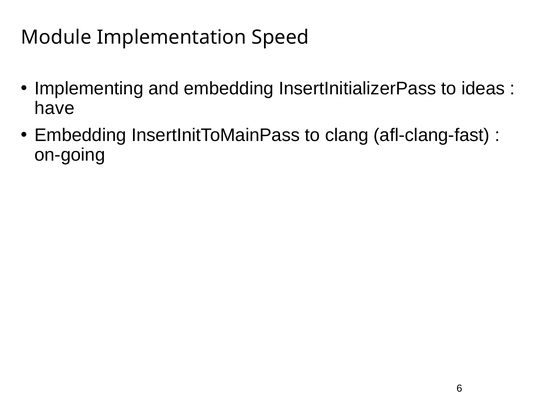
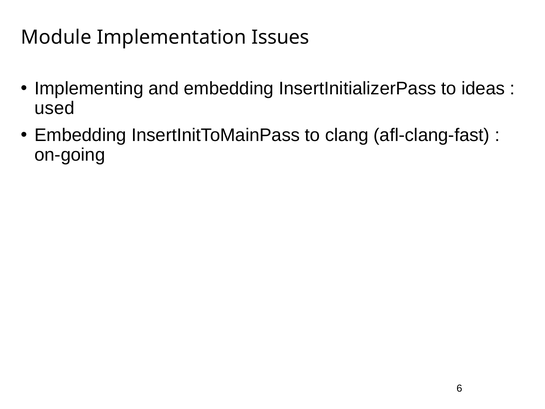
Speed: Speed -> Issues
have: have -> used
